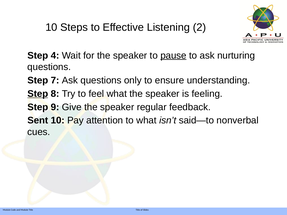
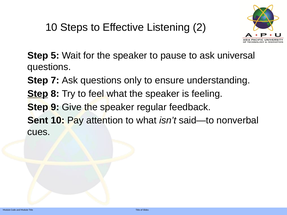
4: 4 -> 5
pause underline: present -> none
nurturing: nurturing -> universal
